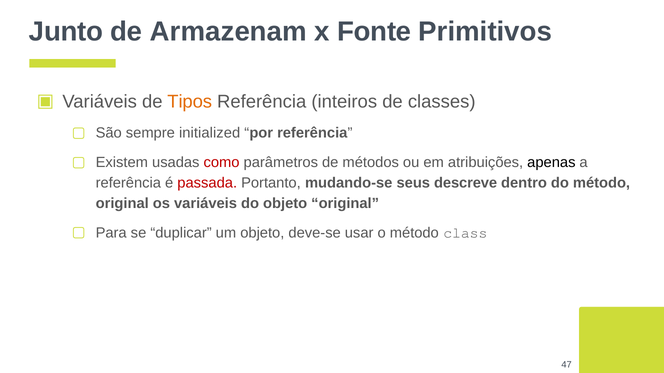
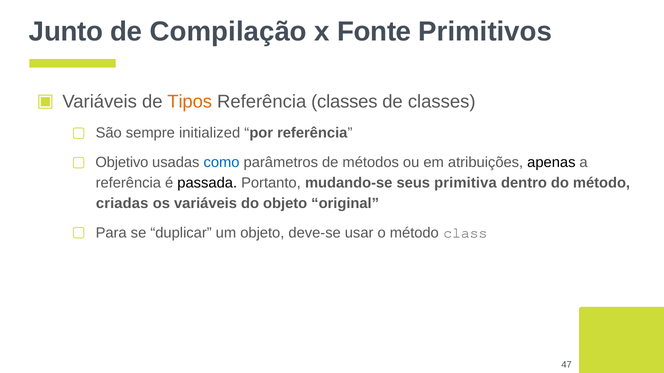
Armazenam: Armazenam -> Compilação
Referência inteiros: inteiros -> classes
Existem: Existem -> Objetivo
como colour: red -> blue
passada colour: red -> black
descreve: descreve -> primitiva
original at (122, 203): original -> criadas
